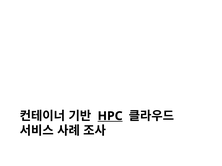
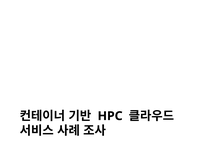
HPC underline: present -> none
